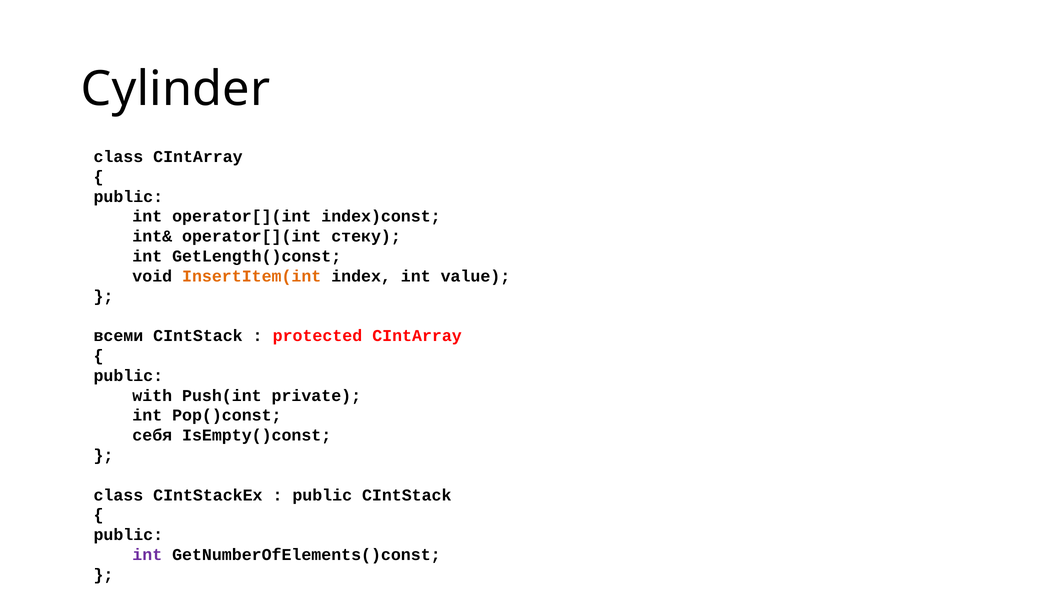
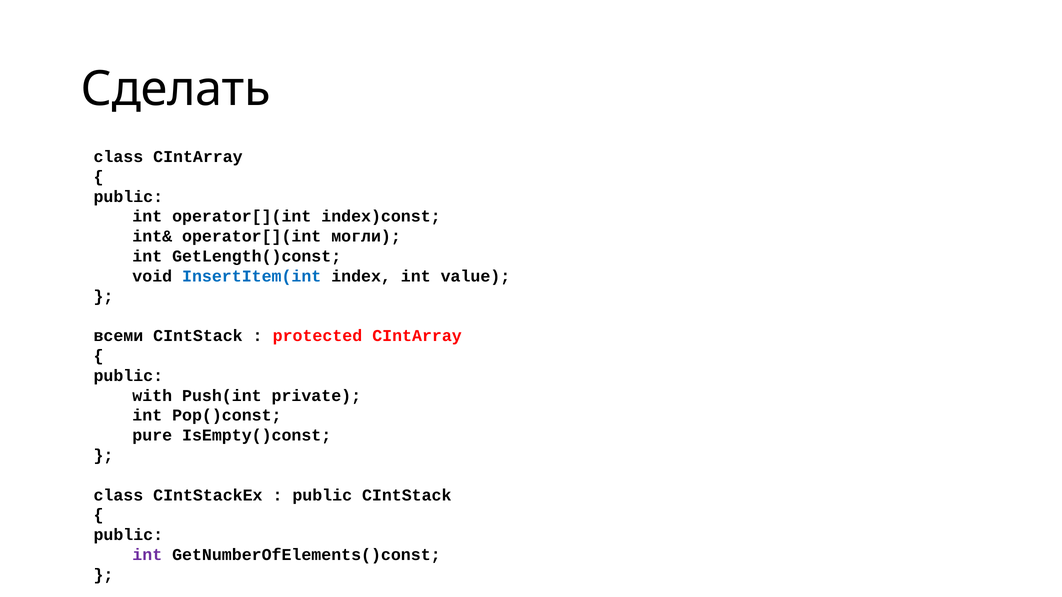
Cylinder: Cylinder -> Сделать
стеку: стеку -> могли
InsertItem(int colour: orange -> blue
себя: себя -> pure
